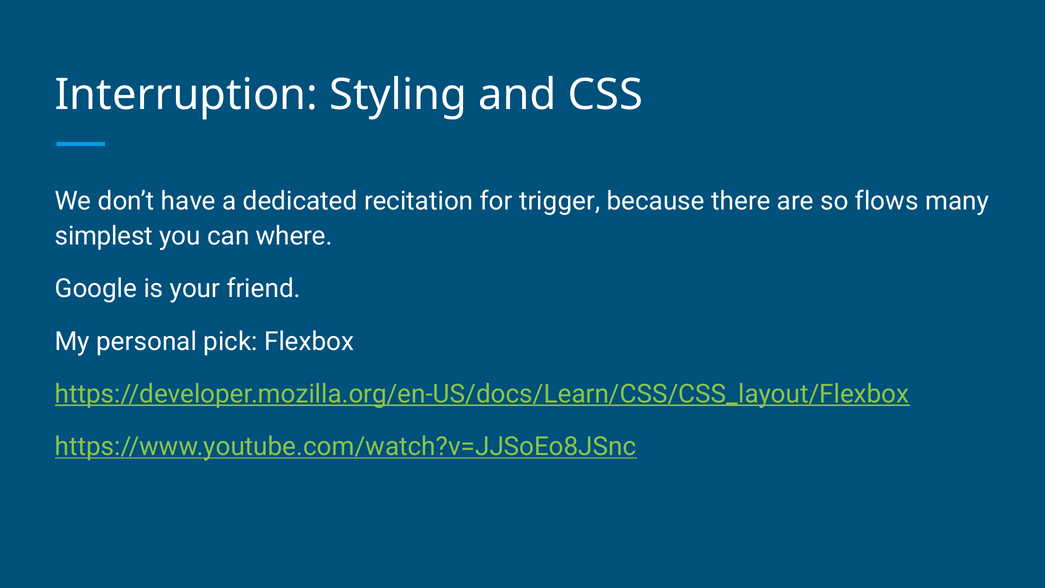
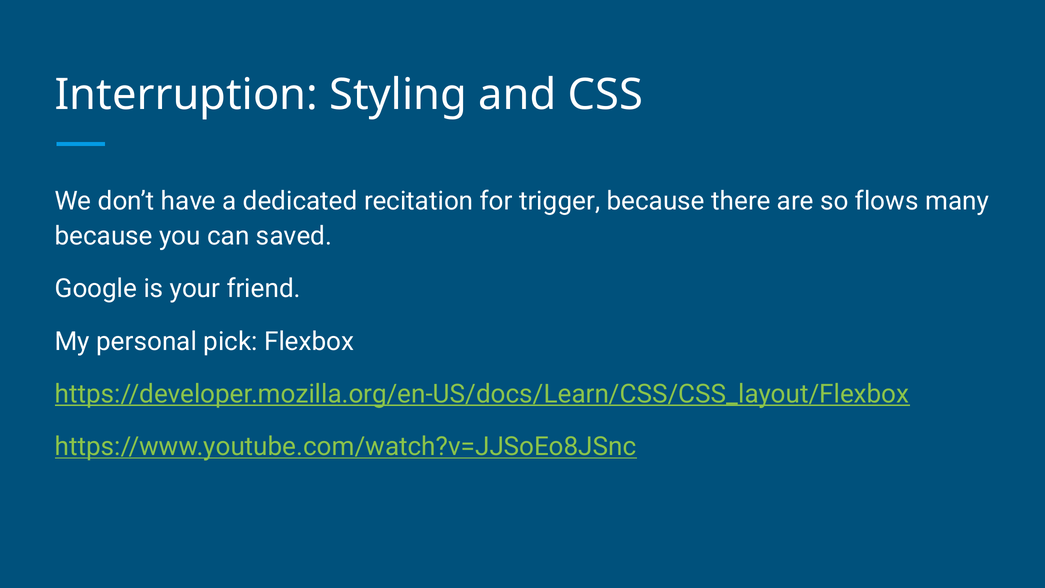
simplest at (104, 236): simplest -> because
where: where -> saved
